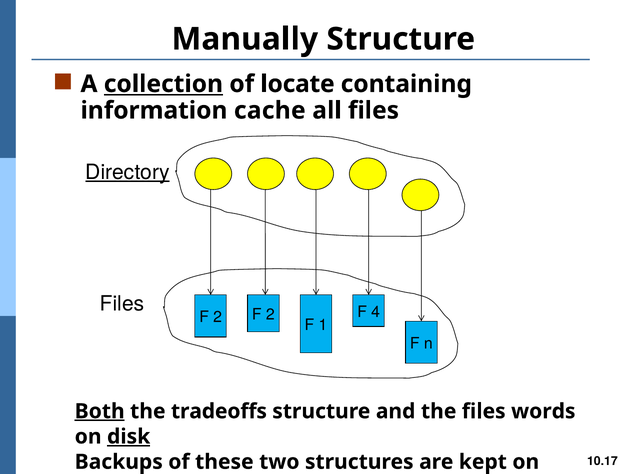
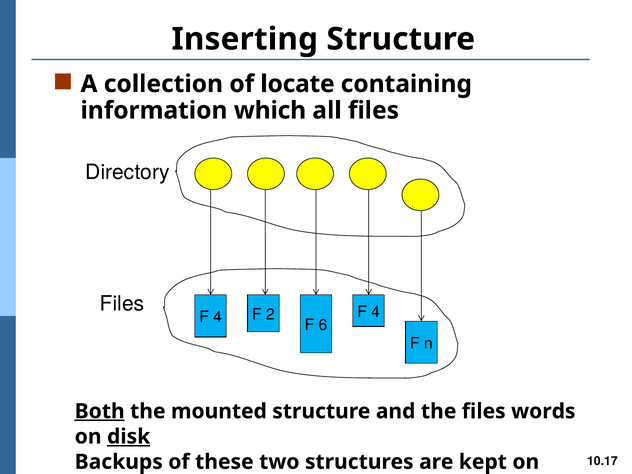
Manually: Manually -> Inserting
collection underline: present -> none
cache: cache -> which
Directory underline: present -> none
2 at (218, 317): 2 -> 4
1: 1 -> 6
tradeoffs: tradeoffs -> mounted
